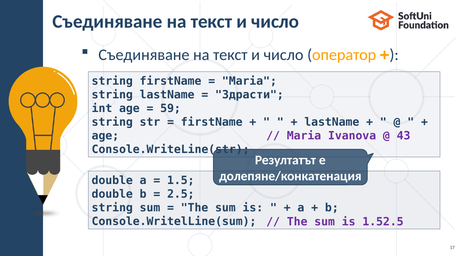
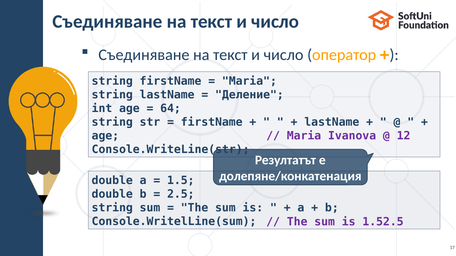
Здрасти: Здрасти -> Деление
59: 59 -> 64
43: 43 -> 12
